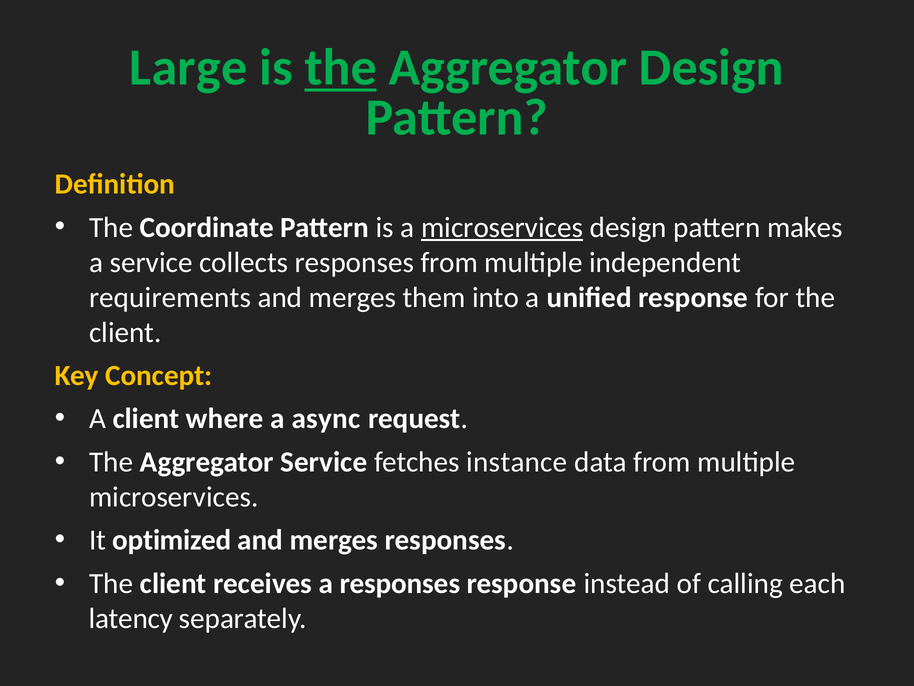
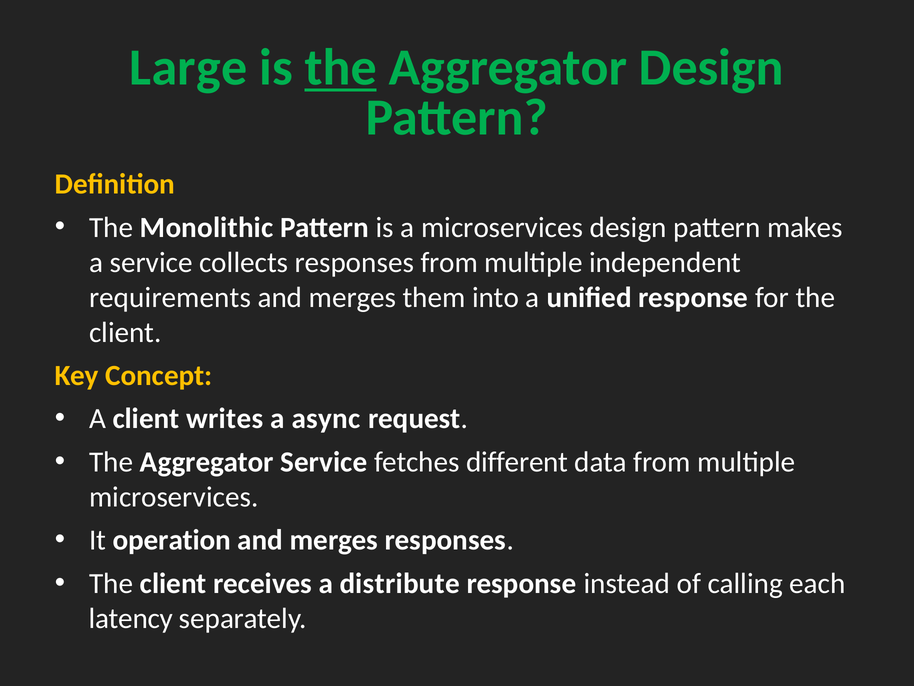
Coordinate: Coordinate -> Monolithic
microservices at (502, 227) underline: present -> none
where: where -> writes
instance: instance -> different
optimized: optimized -> operation
a responses: responses -> distribute
